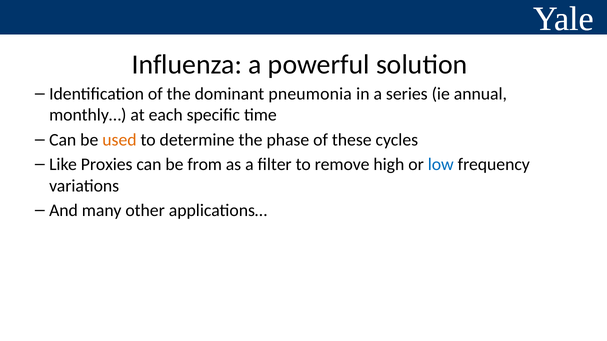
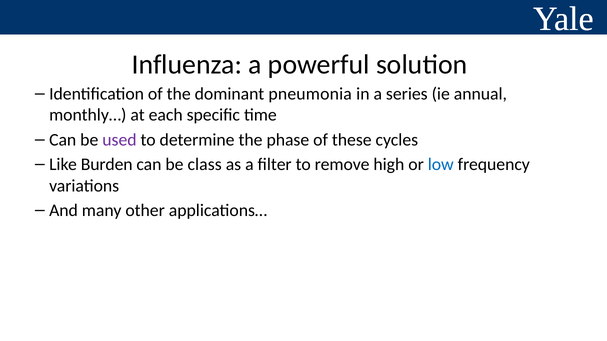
used colour: orange -> purple
Proxies: Proxies -> Burden
from: from -> class
